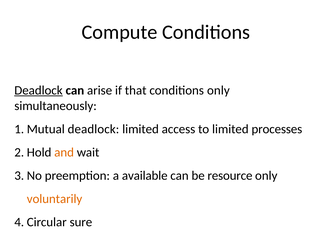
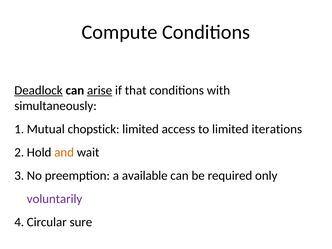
arise underline: none -> present
conditions only: only -> with
deadlock at (93, 129): deadlock -> chopstick
processes: processes -> iterations
resource: resource -> required
voluntarily colour: orange -> purple
